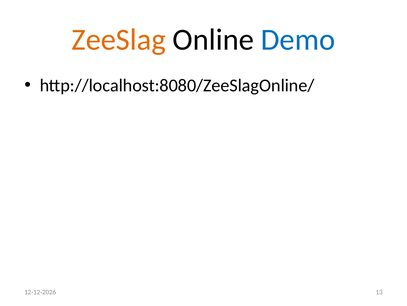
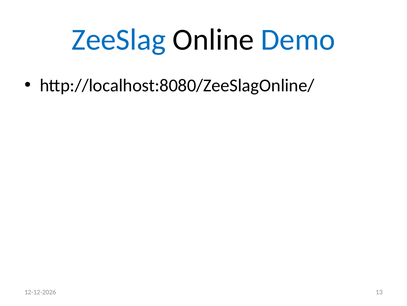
ZeeSlag colour: orange -> blue
